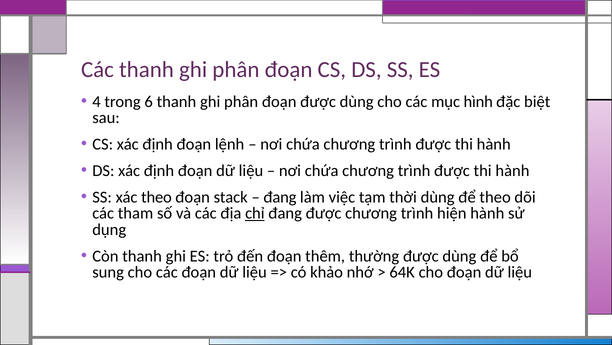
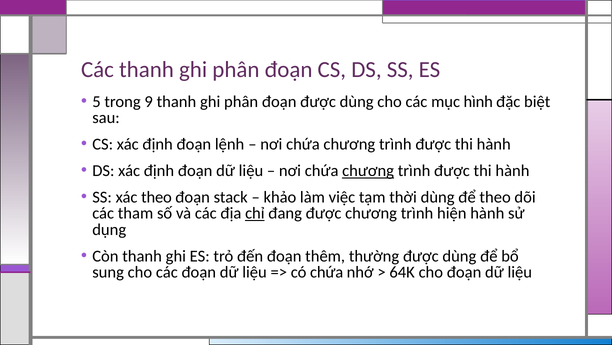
4: 4 -> 5
6: 6 -> 9
chương at (368, 170) underline: none -> present
đang at (280, 197): đang -> khảo
có khảo: khảo -> chứa
